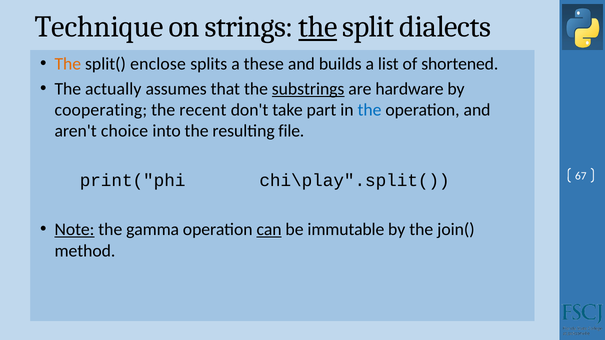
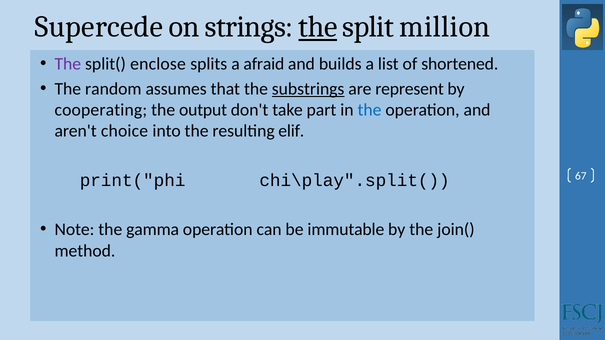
Technique: Technique -> Supercede
dialects: dialects -> million
The at (68, 64) colour: orange -> purple
these: these -> afraid
actually: actually -> random
hardware: hardware -> represent
recent: recent -> output
file: file -> elif
Note underline: present -> none
can underline: present -> none
